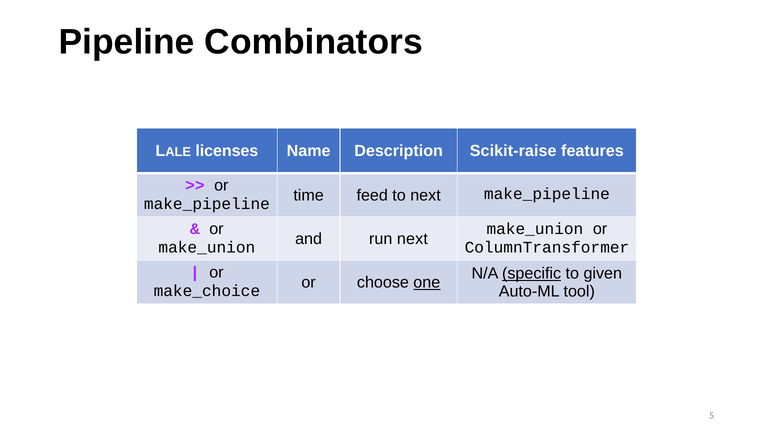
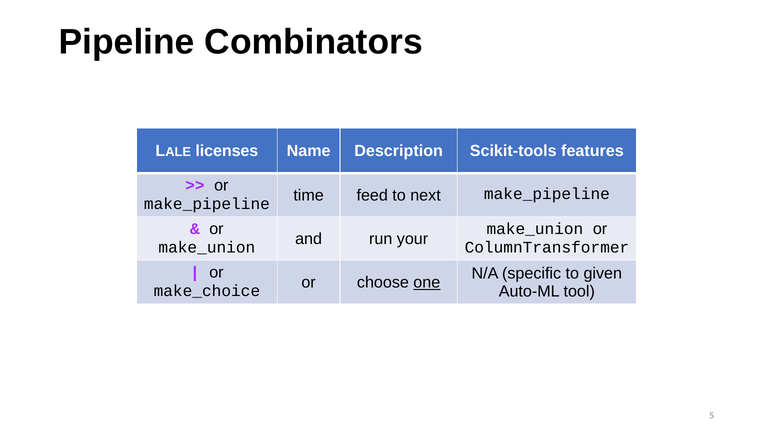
Scikit-raise: Scikit-raise -> Scikit-tools
run next: next -> your
specific underline: present -> none
